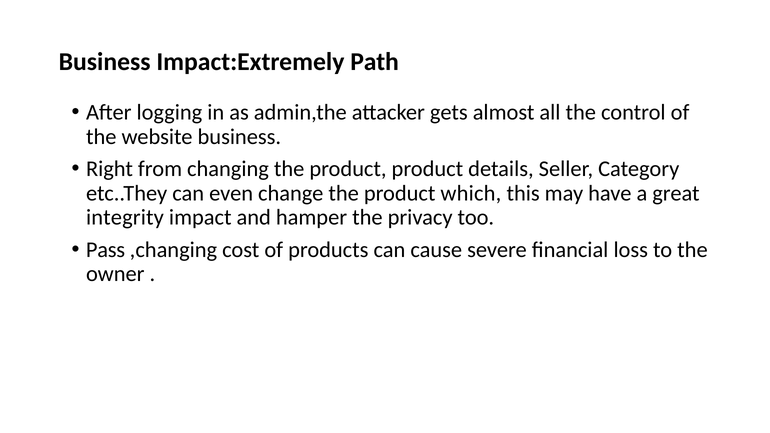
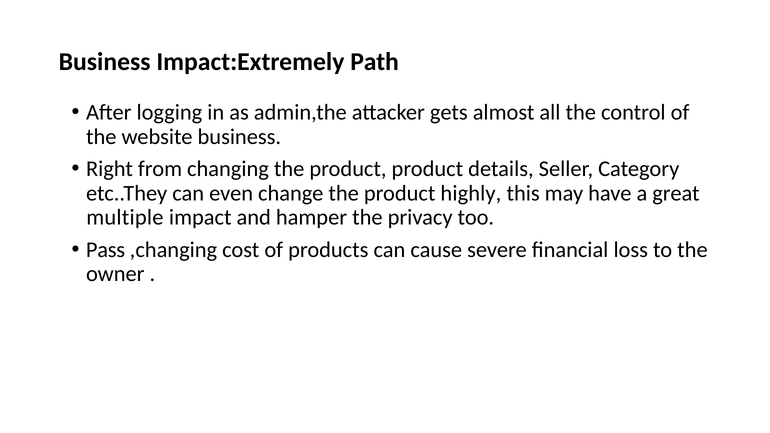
which: which -> highly
integrity: integrity -> multiple
